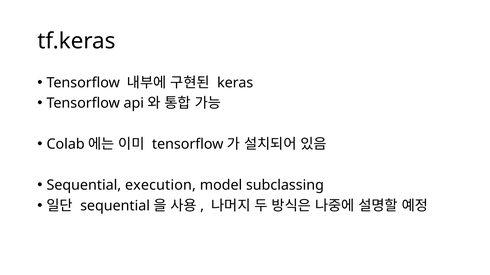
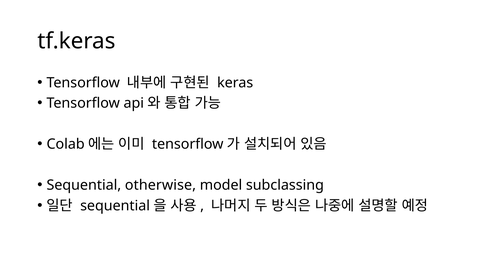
execution: execution -> otherwise
